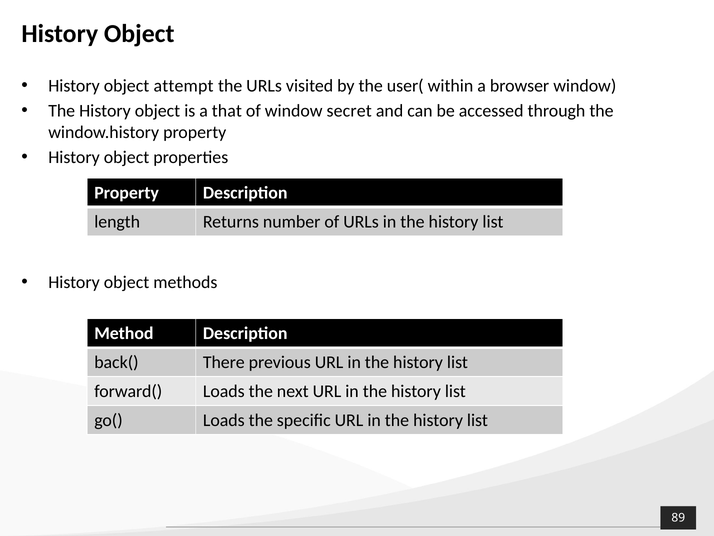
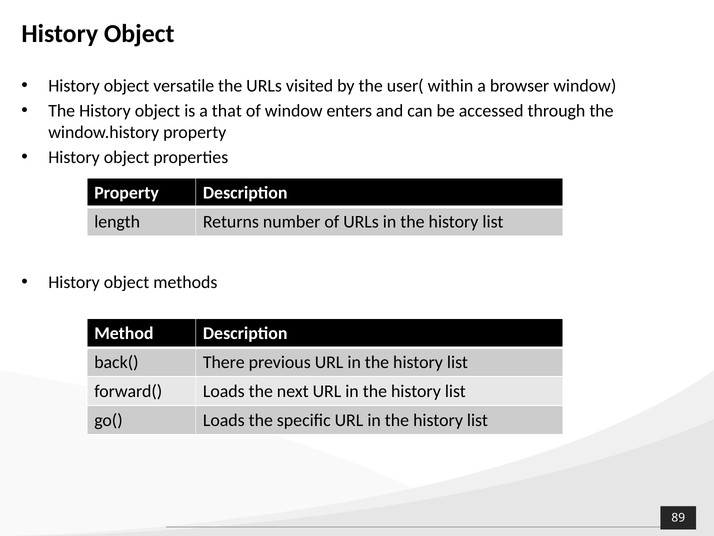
attempt: attempt -> versatile
secret: secret -> enters
